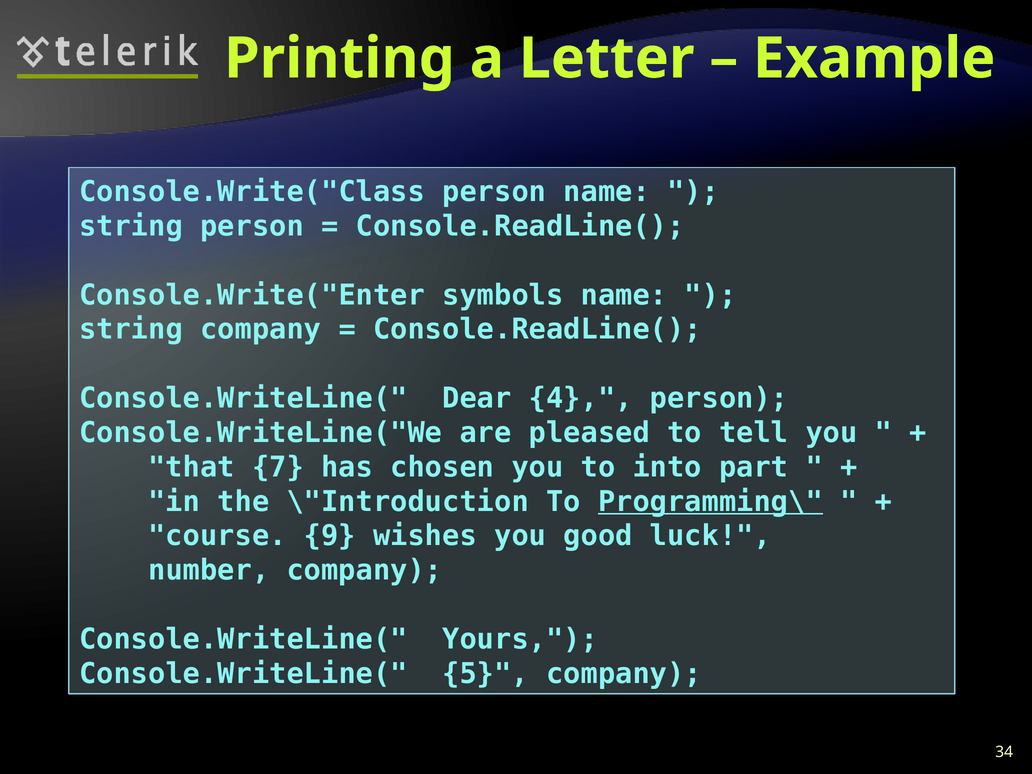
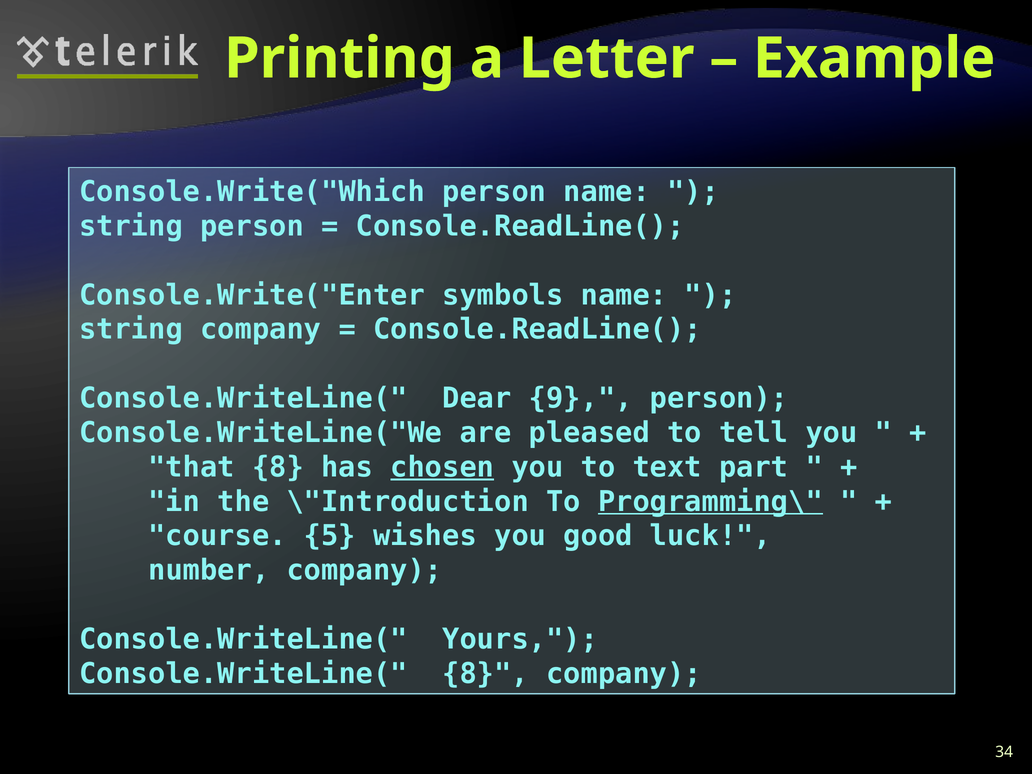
Console.Write("Class: Console.Write("Class -> Console.Write("Which
4: 4 -> 9
that 7: 7 -> 8
chosen underline: none -> present
into: into -> text
9: 9 -> 5
Console.WriteLine( 5: 5 -> 8
